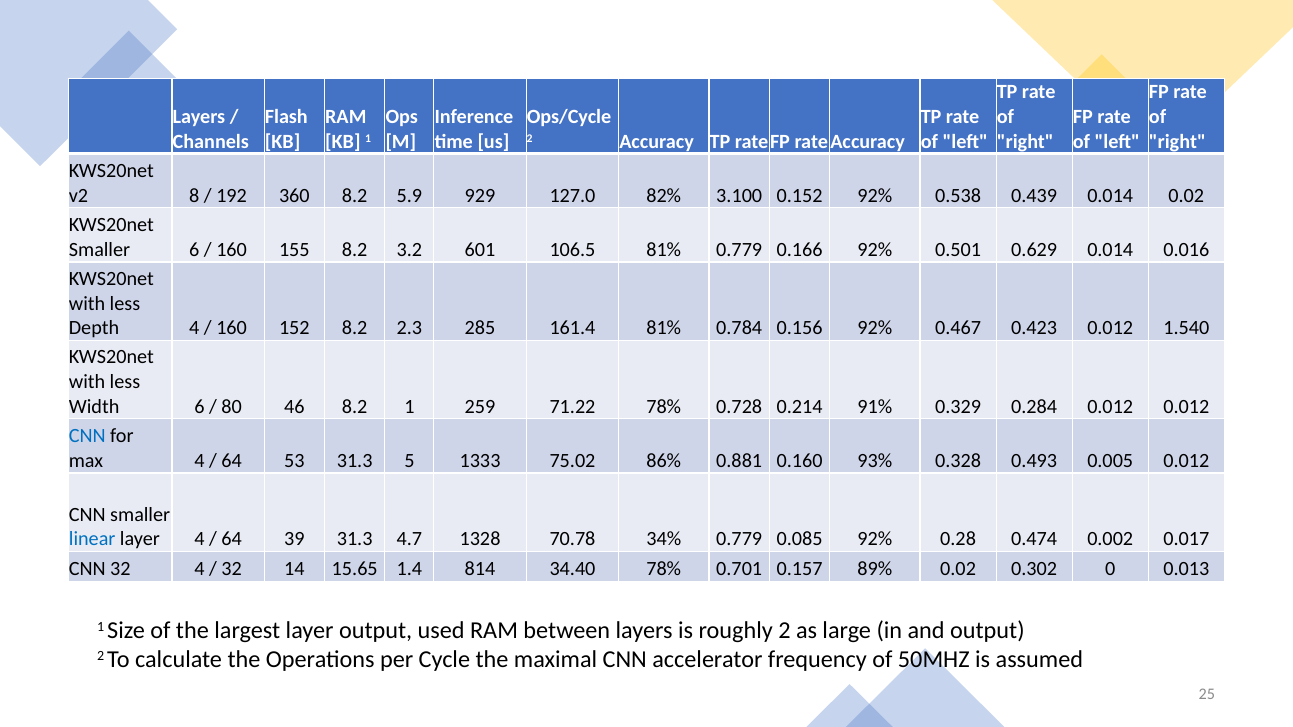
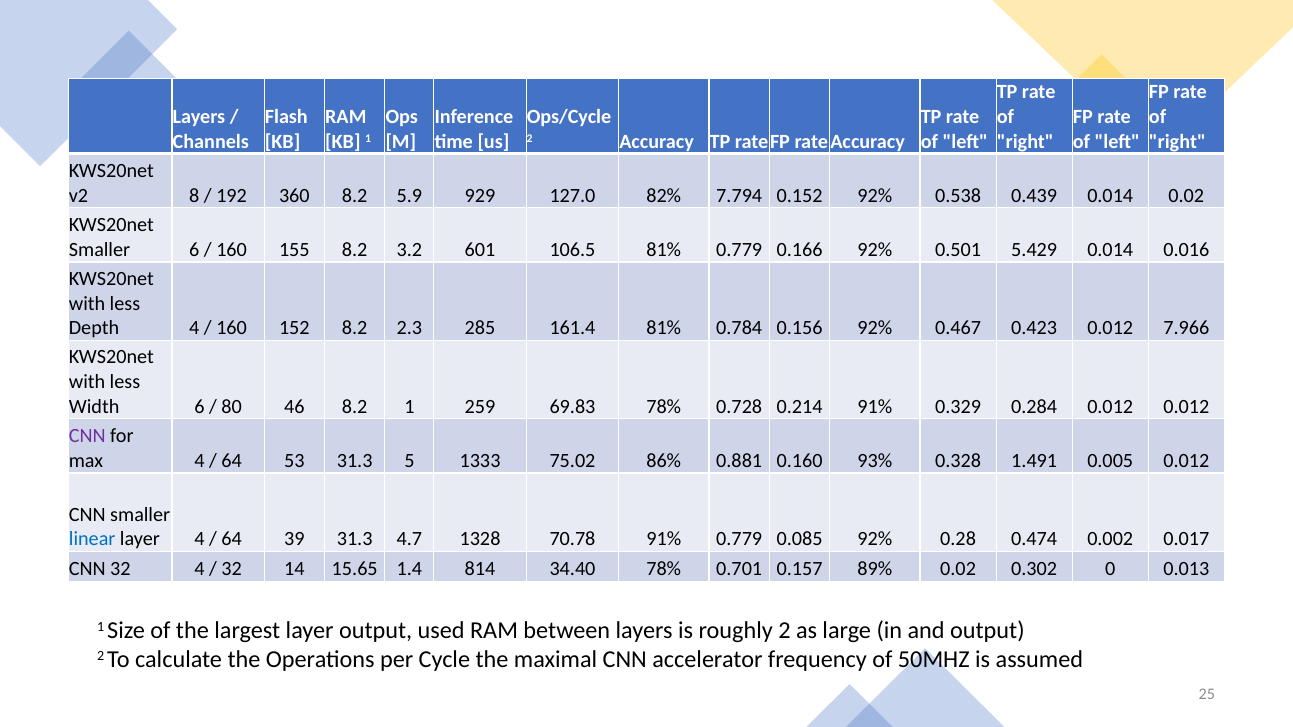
3.100: 3.100 -> 7.794
0.629: 0.629 -> 5.429
1.540: 1.540 -> 7.966
71.22: 71.22 -> 69.83
CNN at (87, 436) colour: blue -> purple
0.493: 0.493 -> 1.491
70.78 34%: 34% -> 91%
